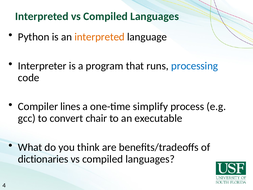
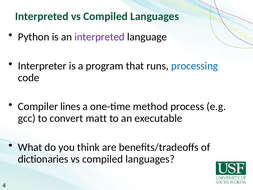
interpreted at (100, 37) colour: orange -> purple
simplify: simplify -> method
chair: chair -> matt
